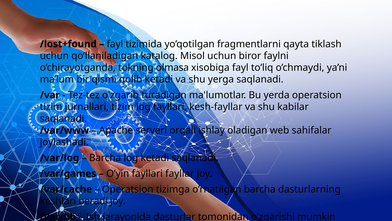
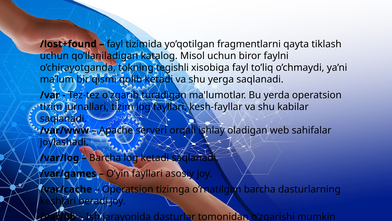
olmasa: olmasa -> tegishli
fayllar: fayllar -> asosiy
